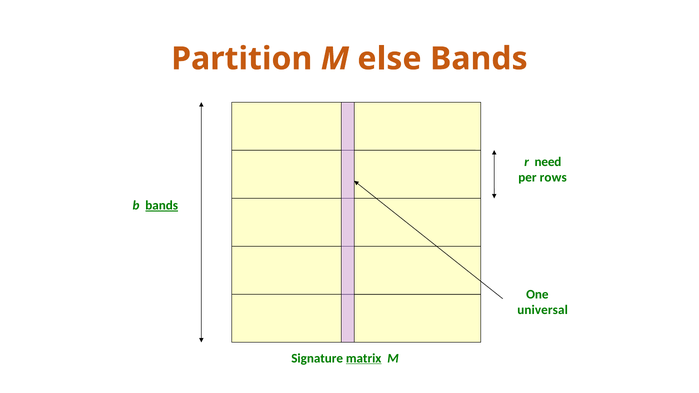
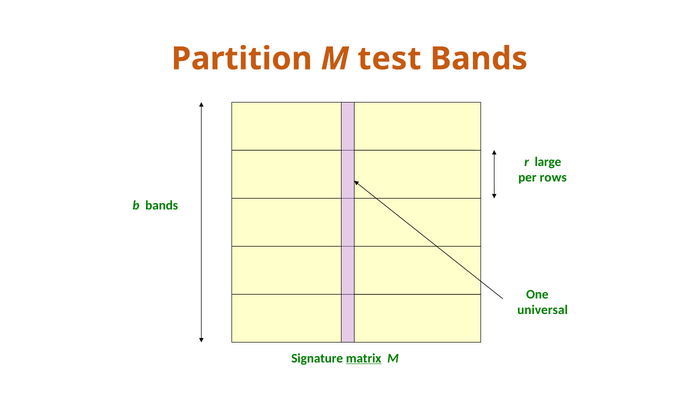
else: else -> test
need: need -> large
bands at (162, 205) underline: present -> none
